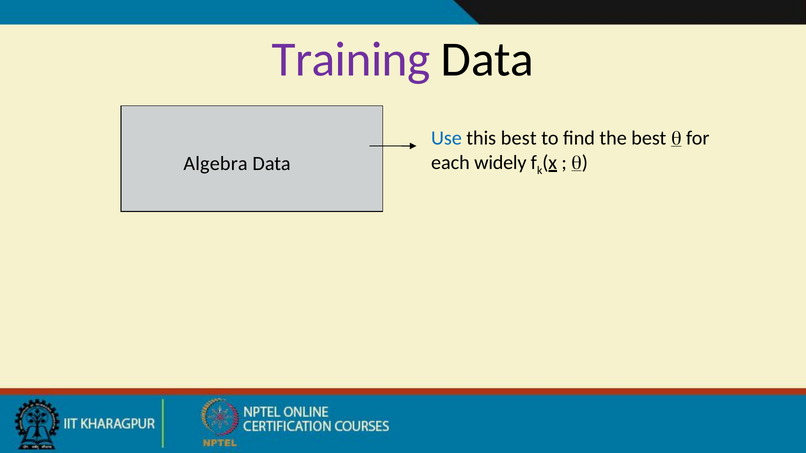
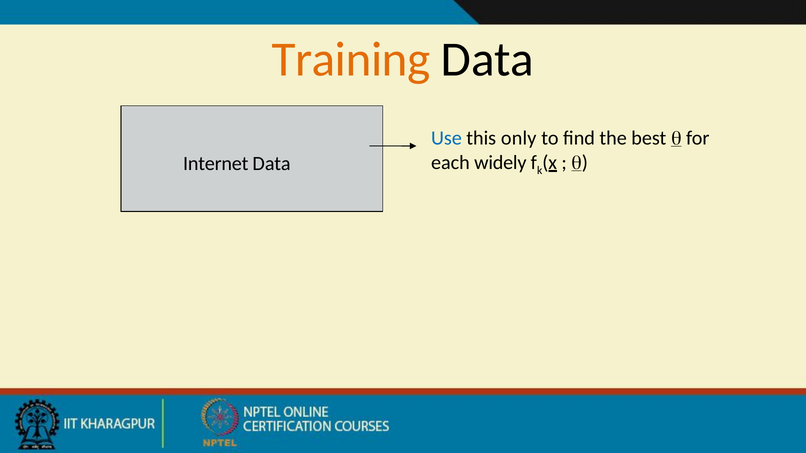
Training colour: purple -> orange
this best: best -> only
Algebra: Algebra -> Internet
